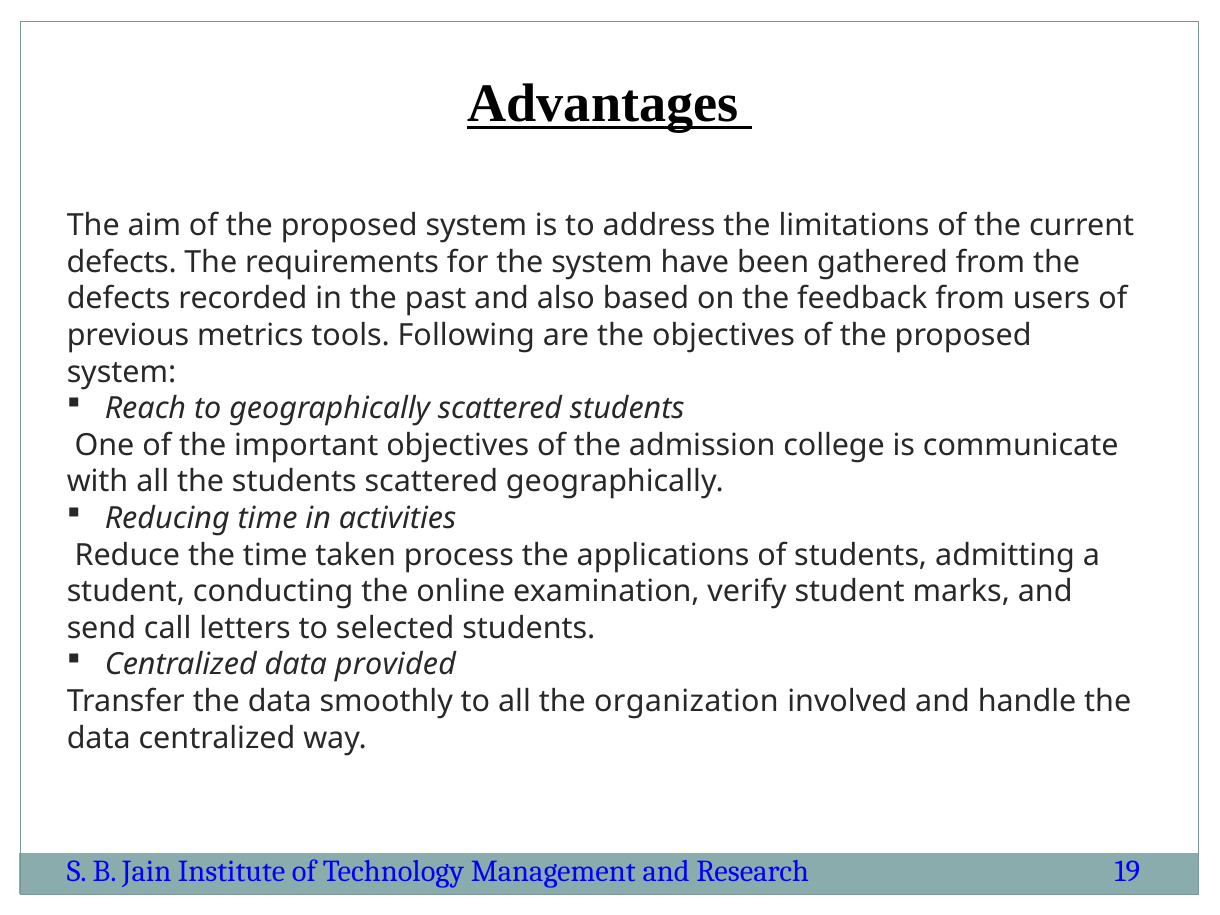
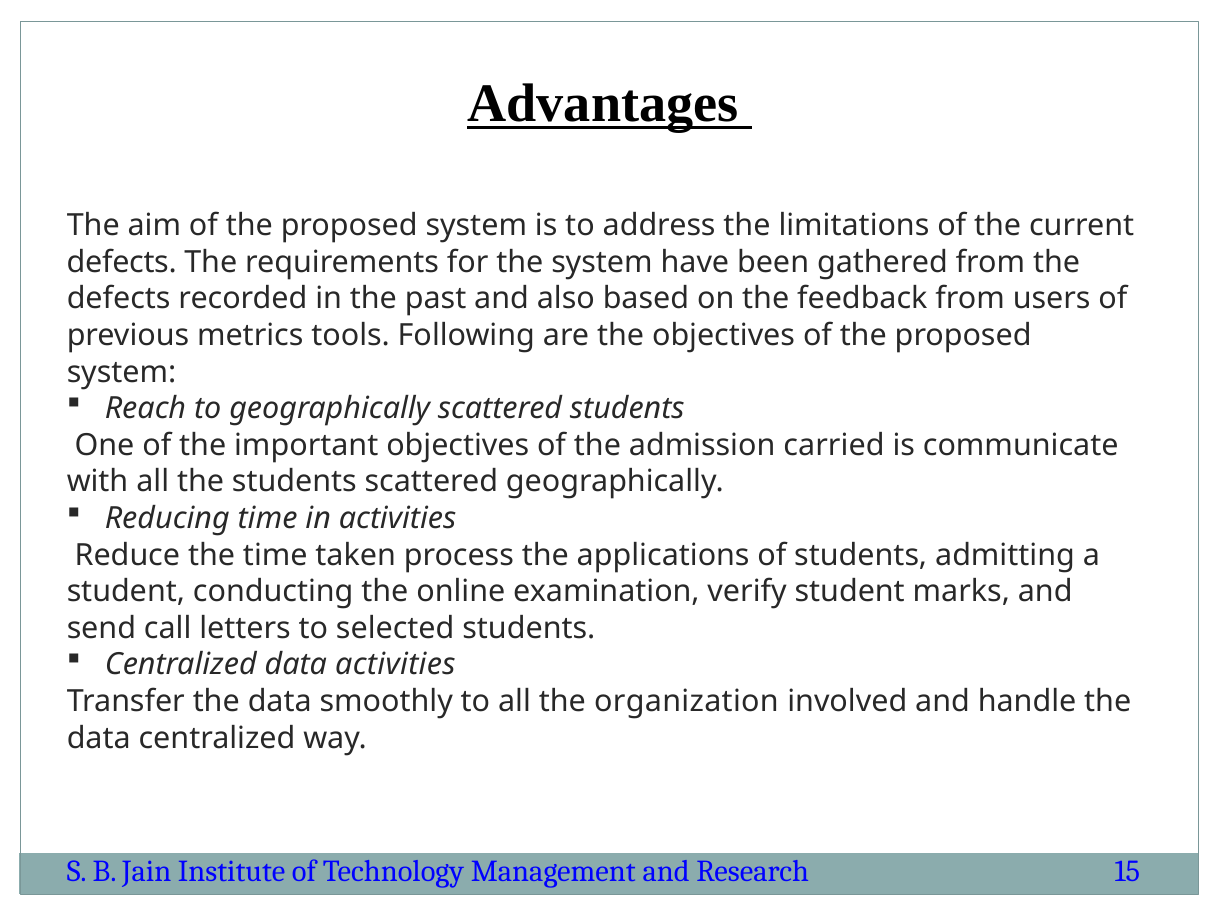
college: college -> carried
data provided: provided -> activities
19: 19 -> 15
